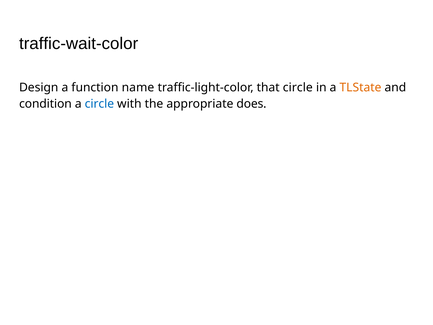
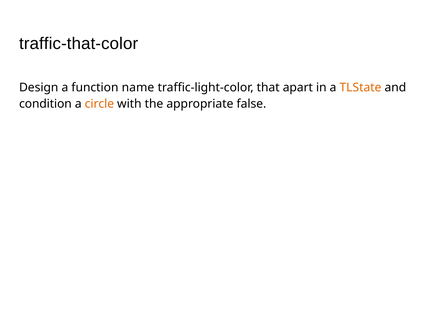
traffic-wait-color: traffic-wait-color -> traffic-that-color
that circle: circle -> apart
circle at (99, 104) colour: blue -> orange
does: does -> false
